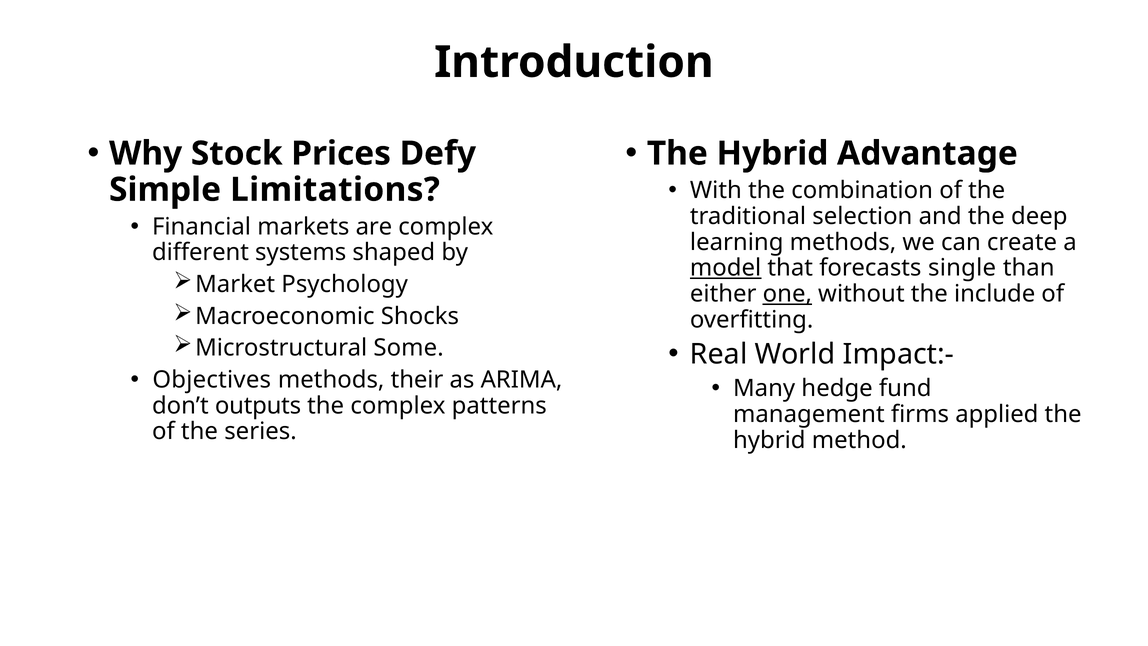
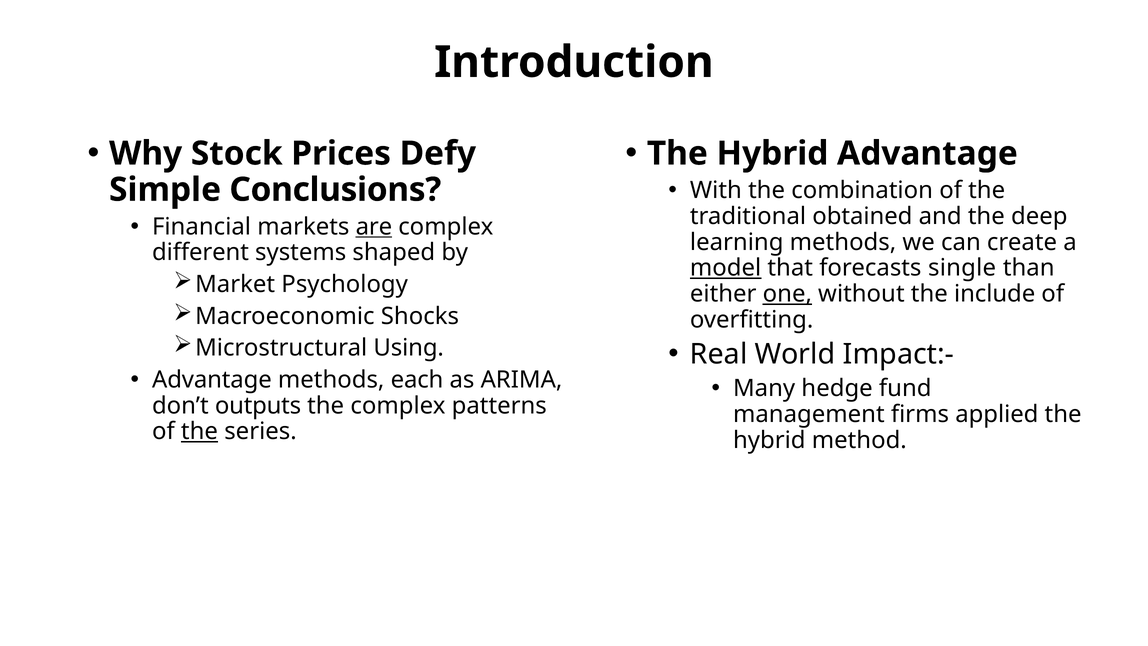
Limitations: Limitations -> Conclusions
selection: selection -> obtained
are underline: none -> present
Some: Some -> Using
Objectives at (212, 380): Objectives -> Advantage
their: their -> each
the at (199, 431) underline: none -> present
